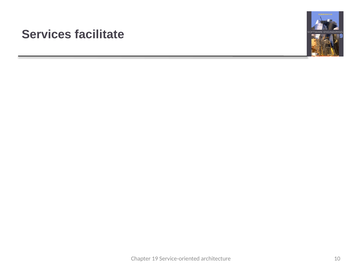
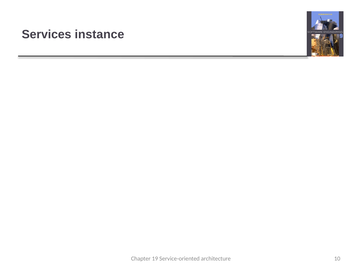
facilitate: facilitate -> instance
